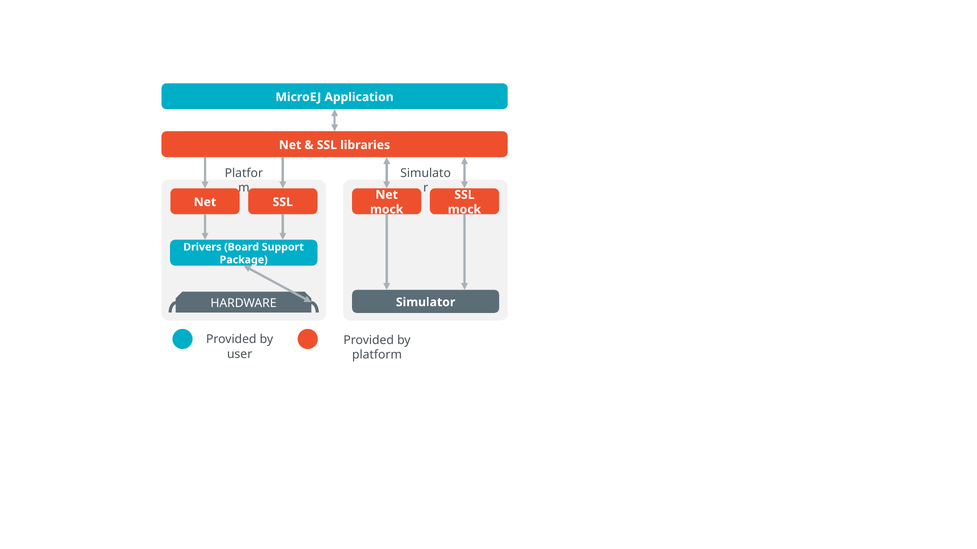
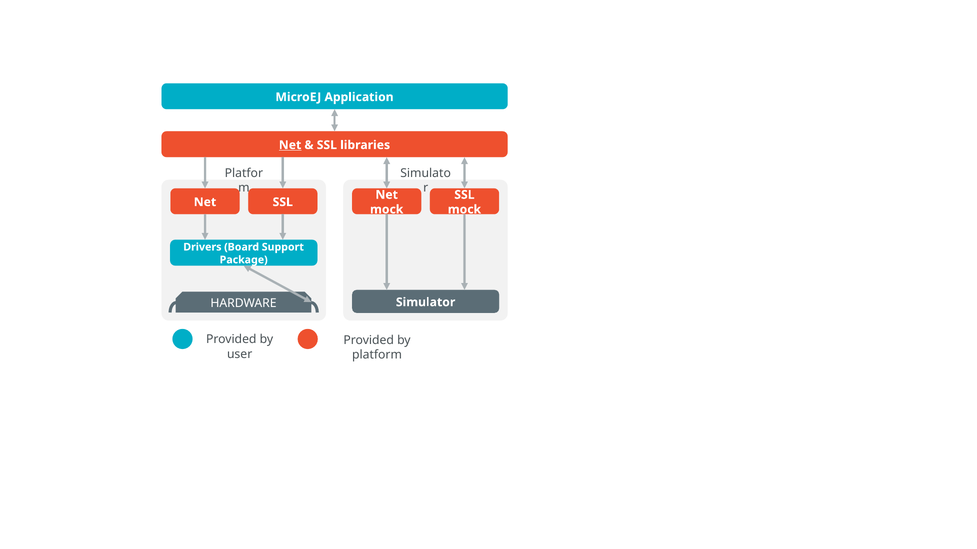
Net at (290, 145) underline: none -> present
